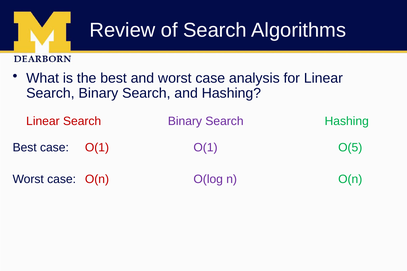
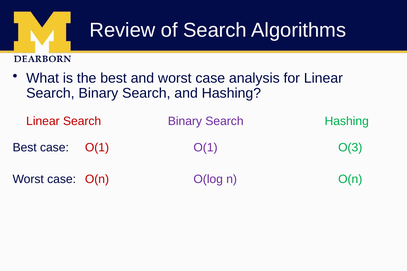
O(5: O(5 -> O(3
